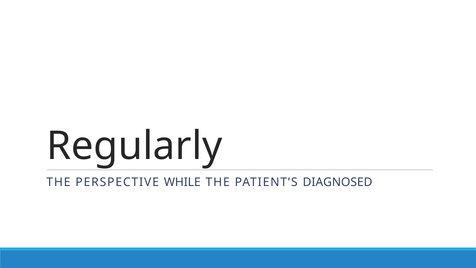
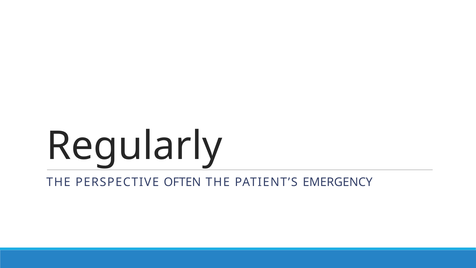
WHILE: WHILE -> OFTEN
DIAGNOSED: DIAGNOSED -> EMERGENCY
